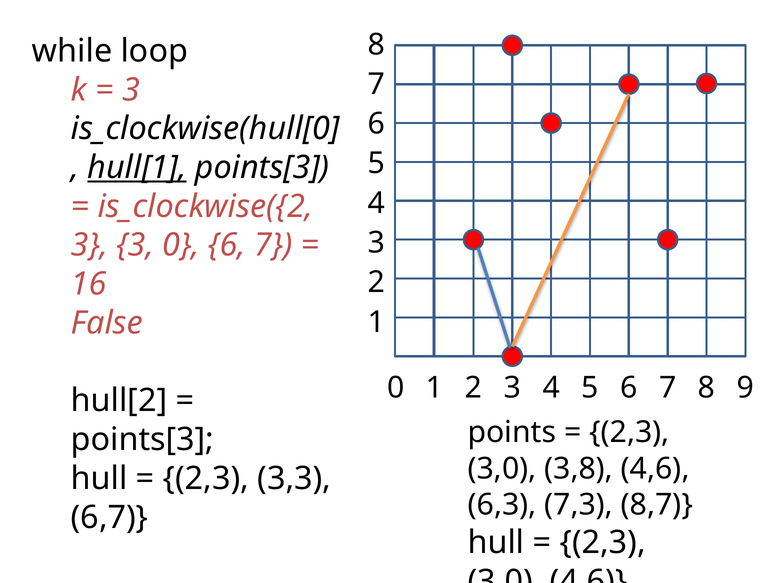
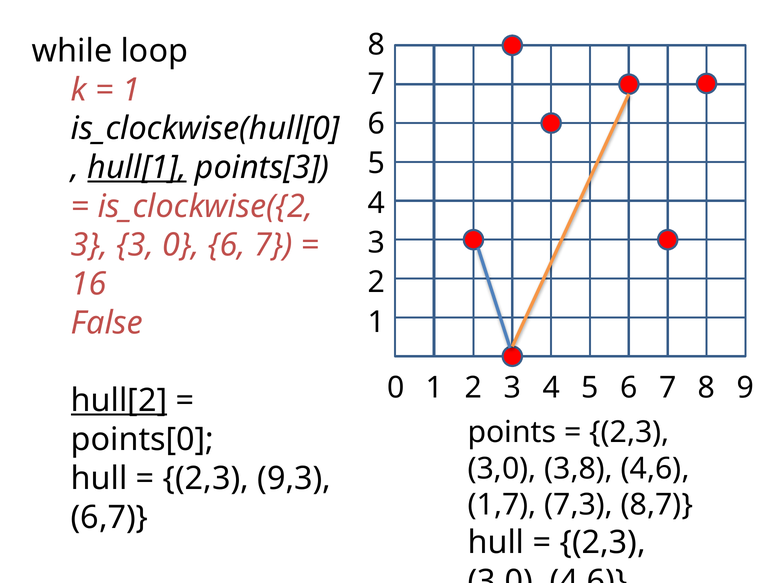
3 at (131, 90): 3 -> 1
hull[2 underline: none -> present
points[3 at (142, 439): points[3 -> points[0
3,3: 3,3 -> 9,3
6,3: 6,3 -> 1,7
